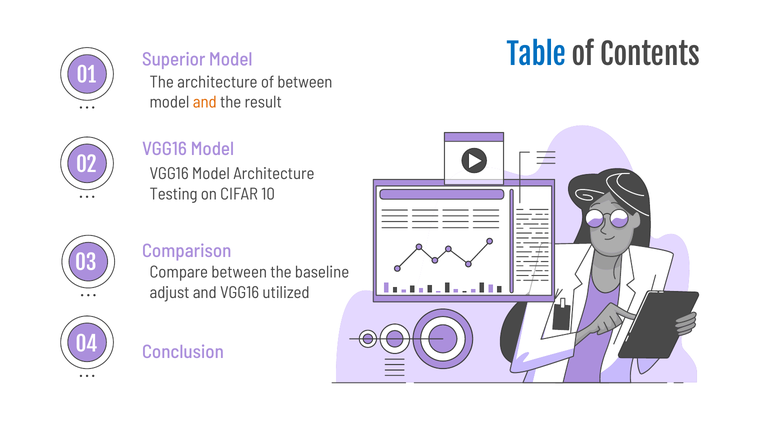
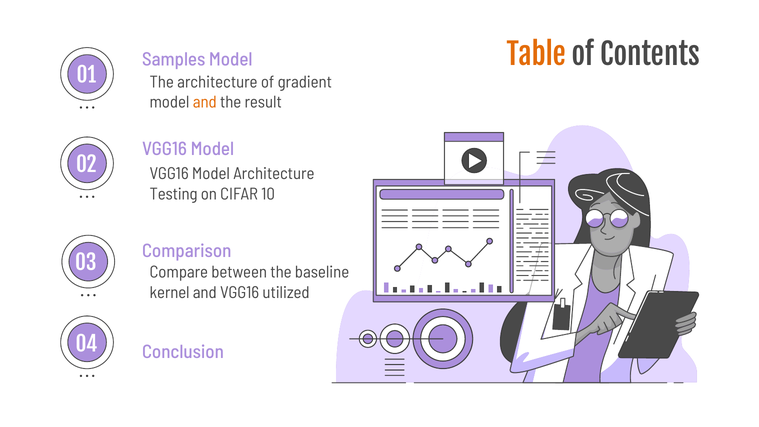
Table colour: blue -> orange
Superior: Superior -> Samples
of between: between -> gradient
adjust: adjust -> kernel
